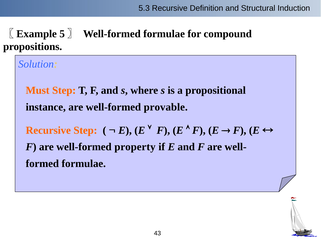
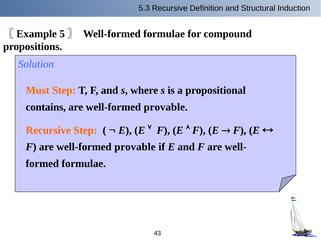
instance: instance -> contains
F are well-formed property: property -> provable
